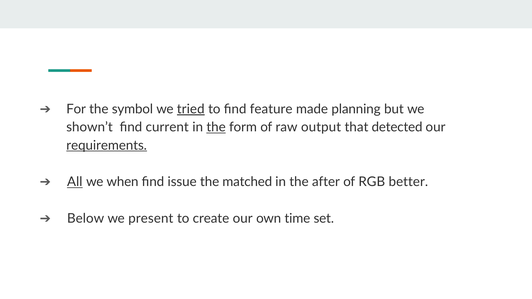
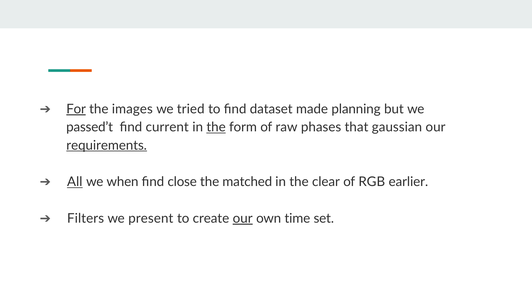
For underline: none -> present
symbol: symbol -> images
tried underline: present -> none
feature: feature -> dataset
shown’t: shown’t -> passed’t
output: output -> phases
detected: detected -> gaussian
issue: issue -> close
after: after -> clear
better: better -> earlier
Below: Below -> Filters
our at (243, 219) underline: none -> present
